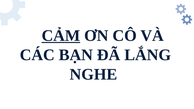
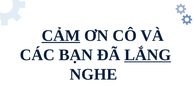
LẮNG underline: none -> present
